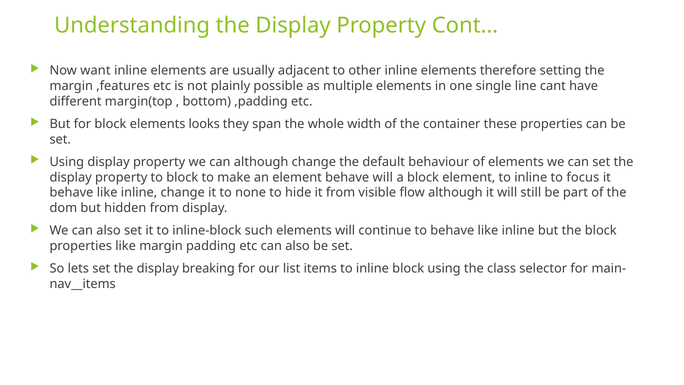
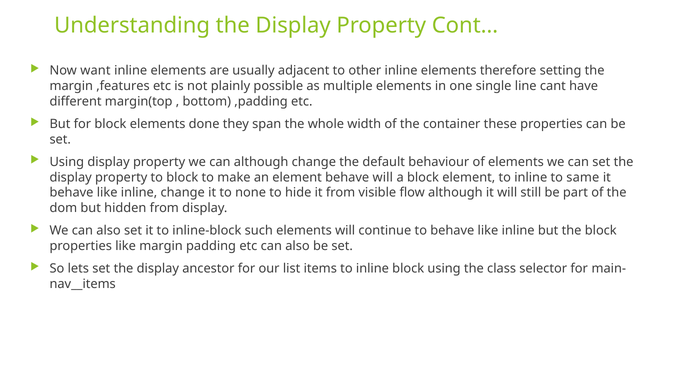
looks: looks -> done
focus: focus -> same
breaking: breaking -> ancestor
